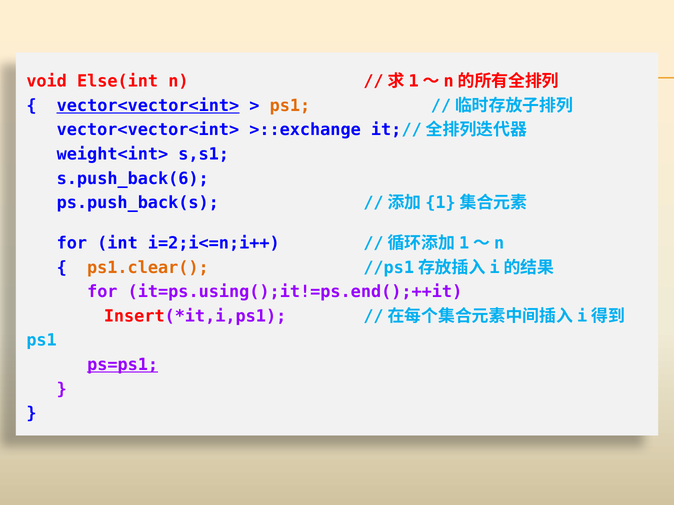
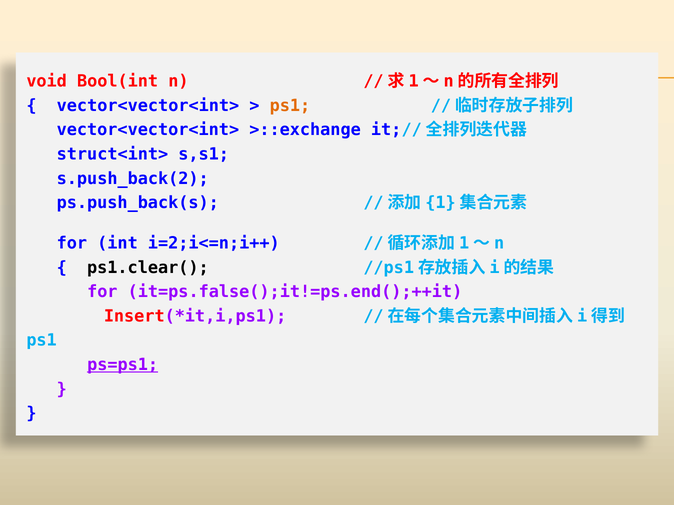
Else(int: Else(int -> Bool(int
vector<vector<int> at (148, 106) underline: present -> none
weight<int>: weight<int> -> struct<int>
s.push_back(6: s.push_back(6 -> s.push_back(2
ps1.clear( colour: orange -> black
it=ps.using();it!=ps.end();++it: it=ps.using();it!=ps.end();++it -> it=ps.false();it!=ps.end();++it
